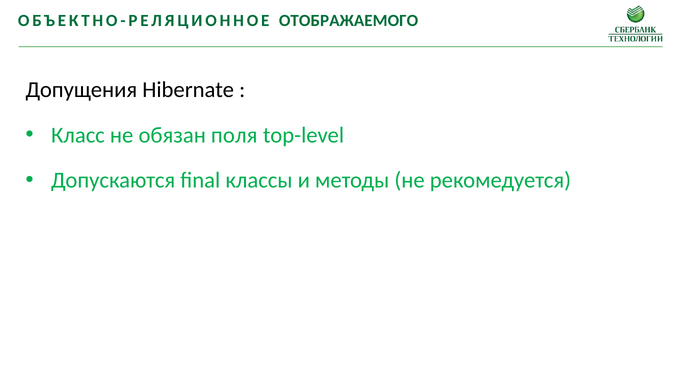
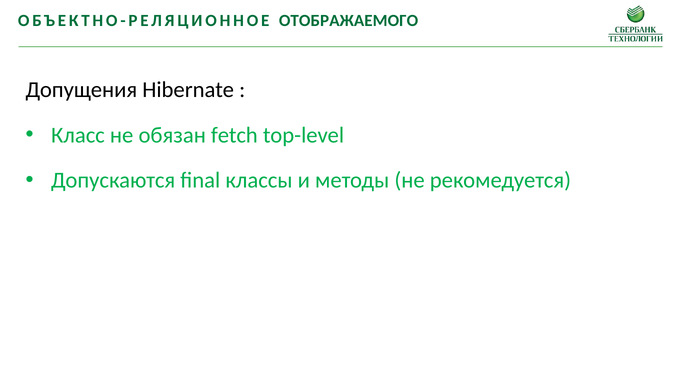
поля: поля -> fetch
